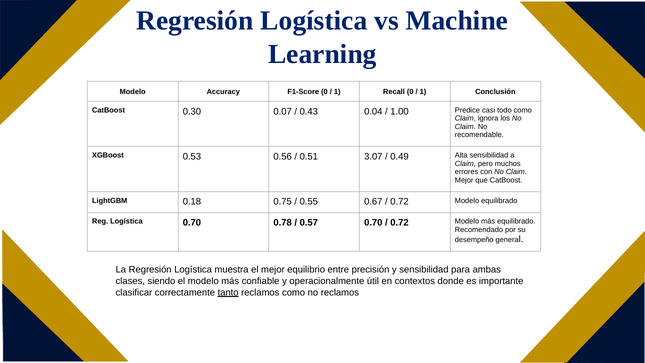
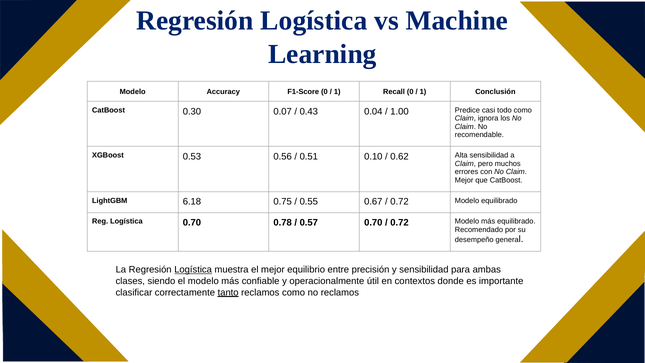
3.07: 3.07 -> 0.10
0.49: 0.49 -> 0.62
0.18: 0.18 -> 6.18
Logística at (193, 270) underline: none -> present
